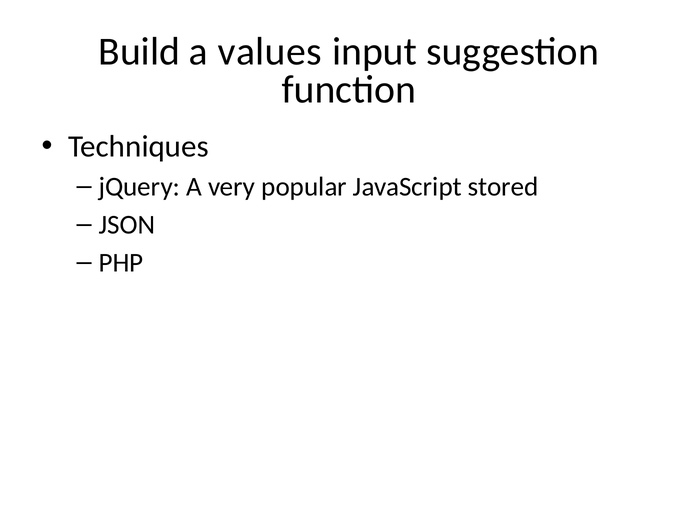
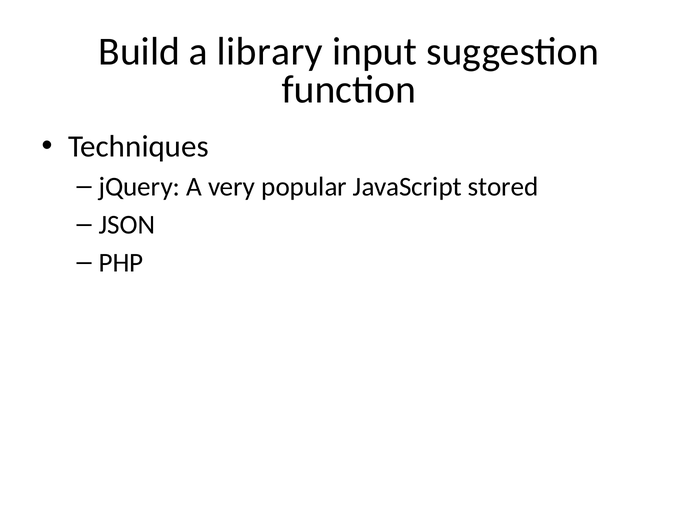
values: values -> library
